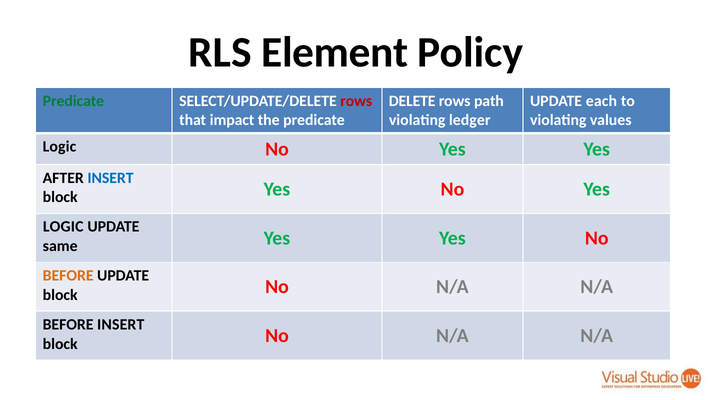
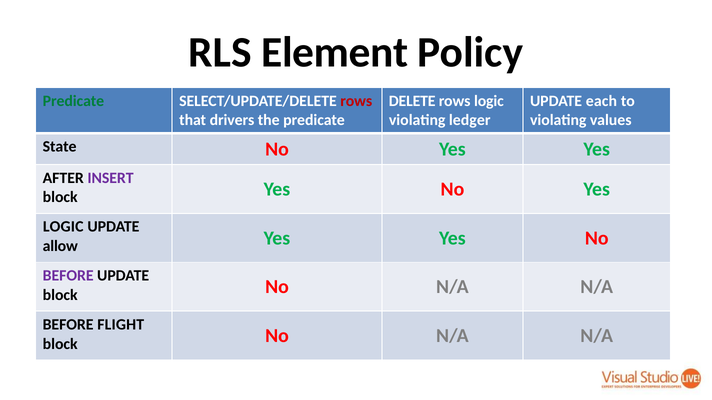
rows path: path -> logic
impact: impact -> drivers
Logic at (60, 147): Logic -> State
INSERT at (111, 178) colour: blue -> purple
same: same -> allow
BEFORE at (68, 276) colour: orange -> purple
BEFORE INSERT: INSERT -> FLIGHT
